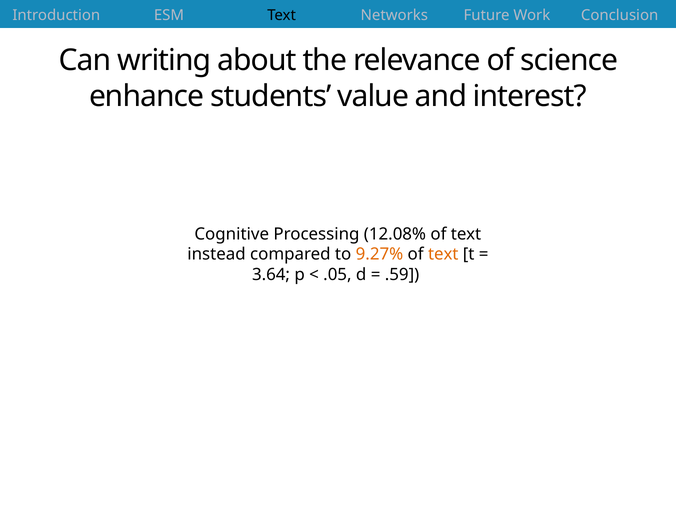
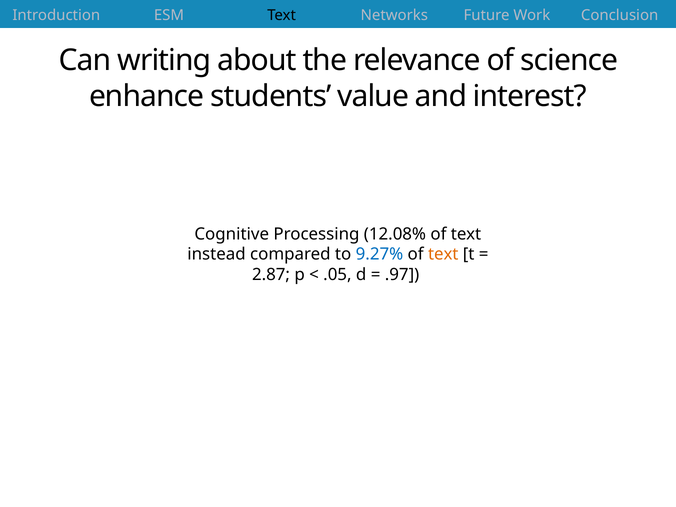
9.27% colour: orange -> blue
3.64: 3.64 -> 2.87
.59: .59 -> .97
